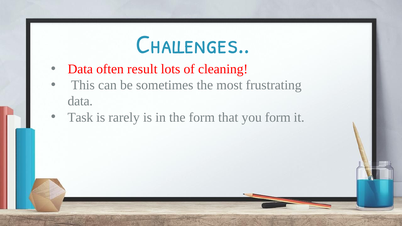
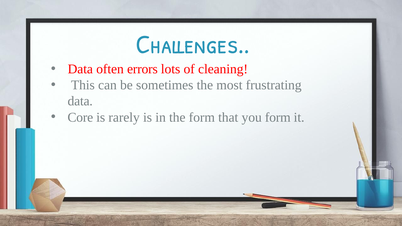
result: result -> errors
Task: Task -> Core
